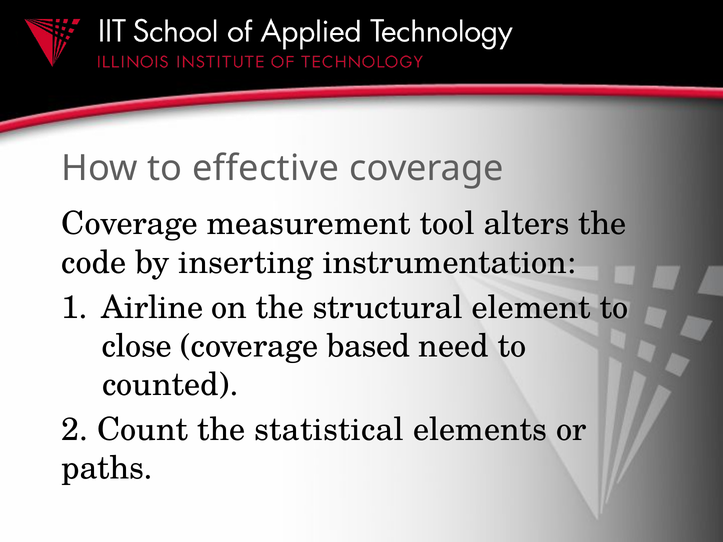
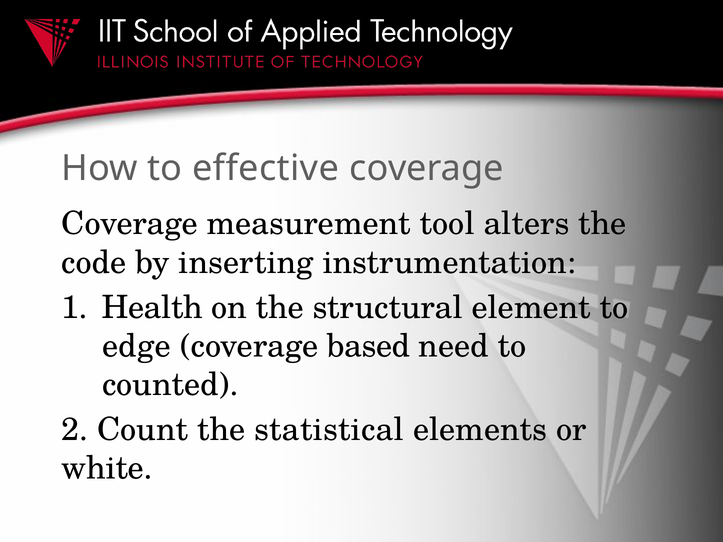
Airline: Airline -> Health
close: close -> edge
paths: paths -> white
